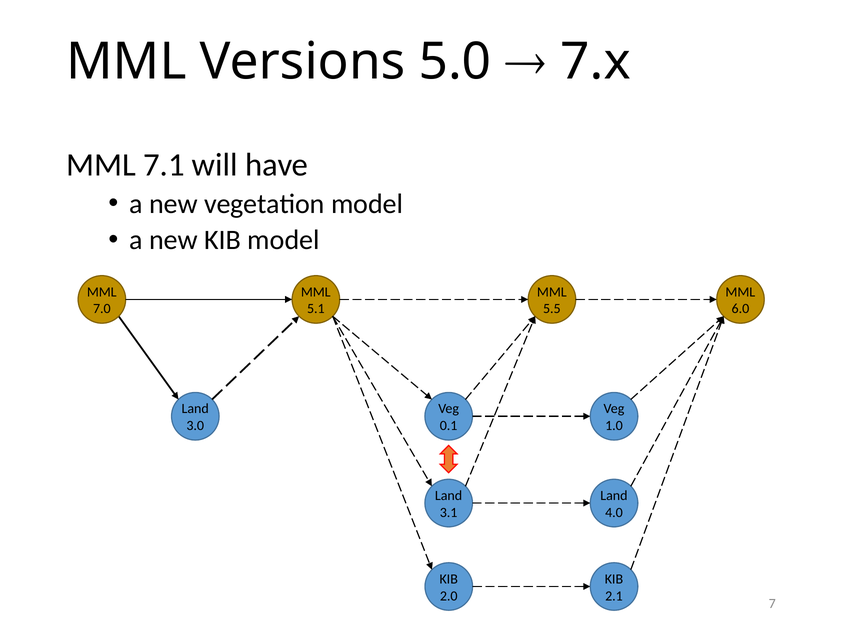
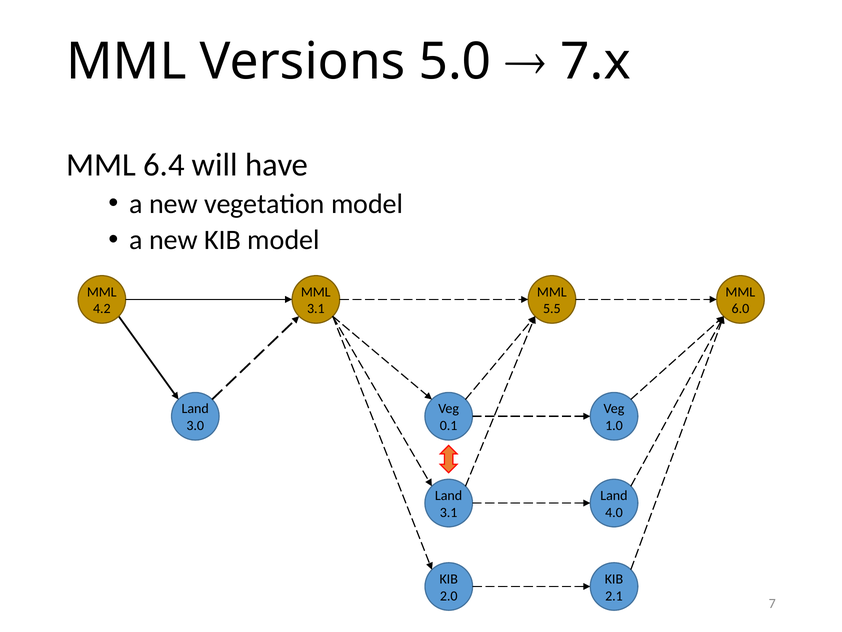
7.1: 7.1 -> 6.4
7.0: 7.0 -> 4.2
5.1 at (316, 309): 5.1 -> 3.1
